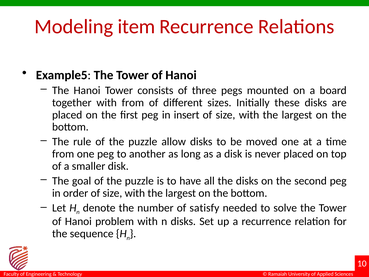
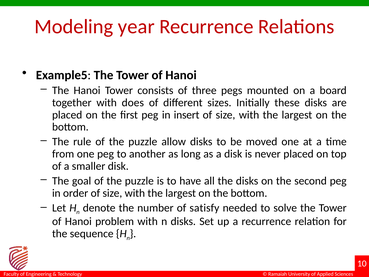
item: item -> year
with from: from -> does
